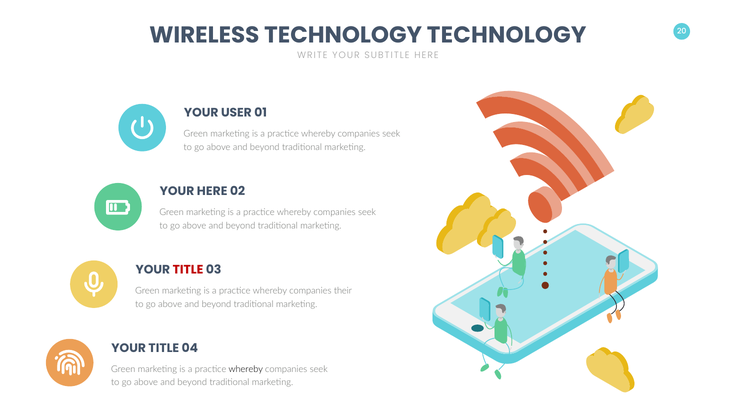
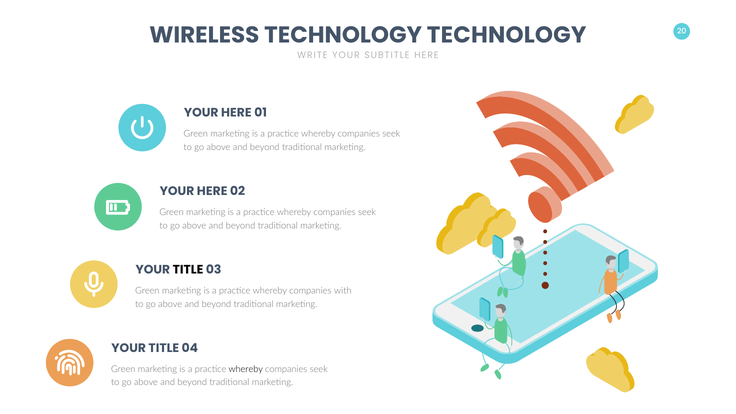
USER at (236, 113): USER -> HERE
TITLE at (188, 270) colour: red -> black
their: their -> with
